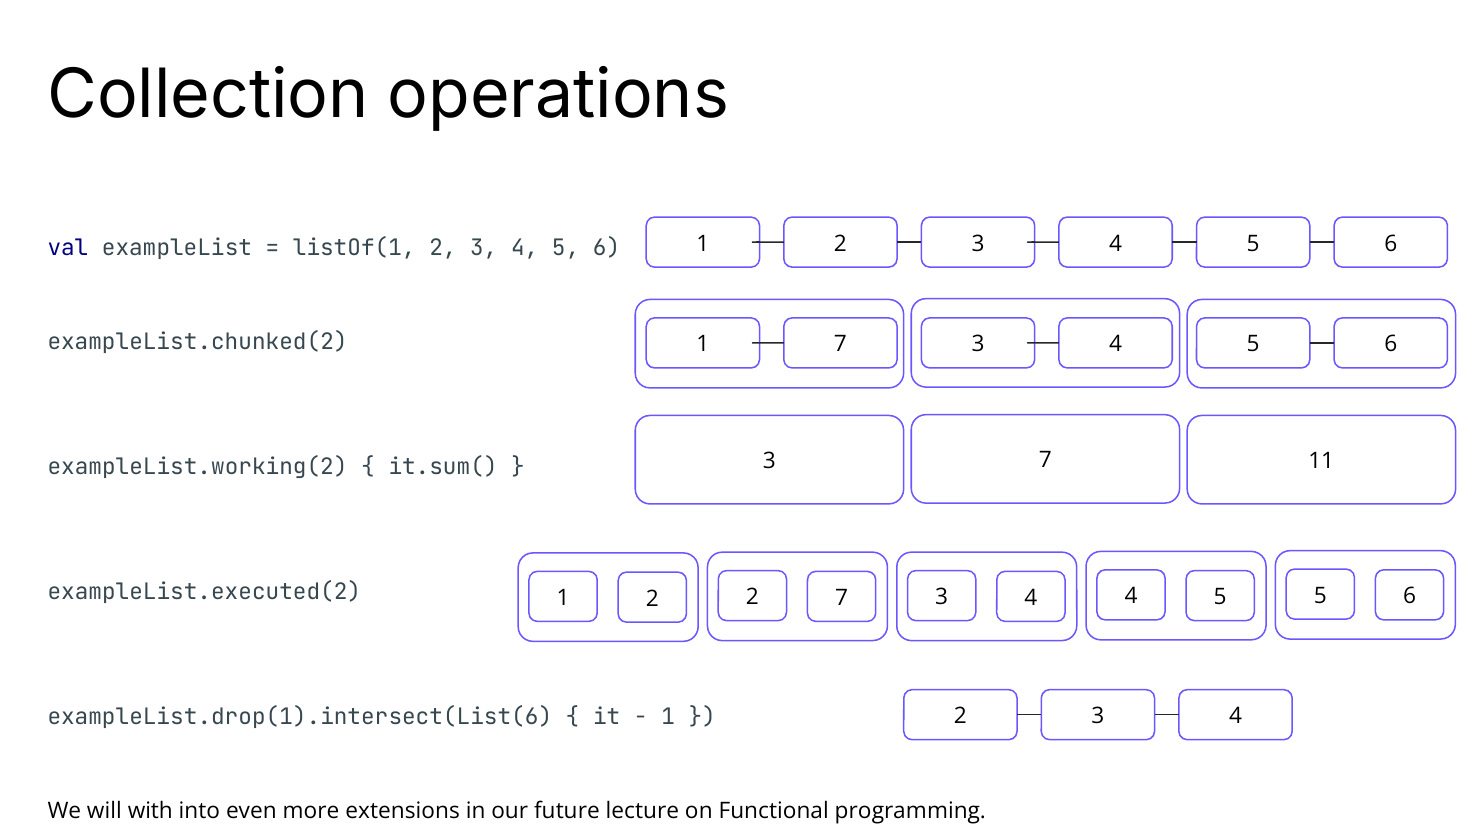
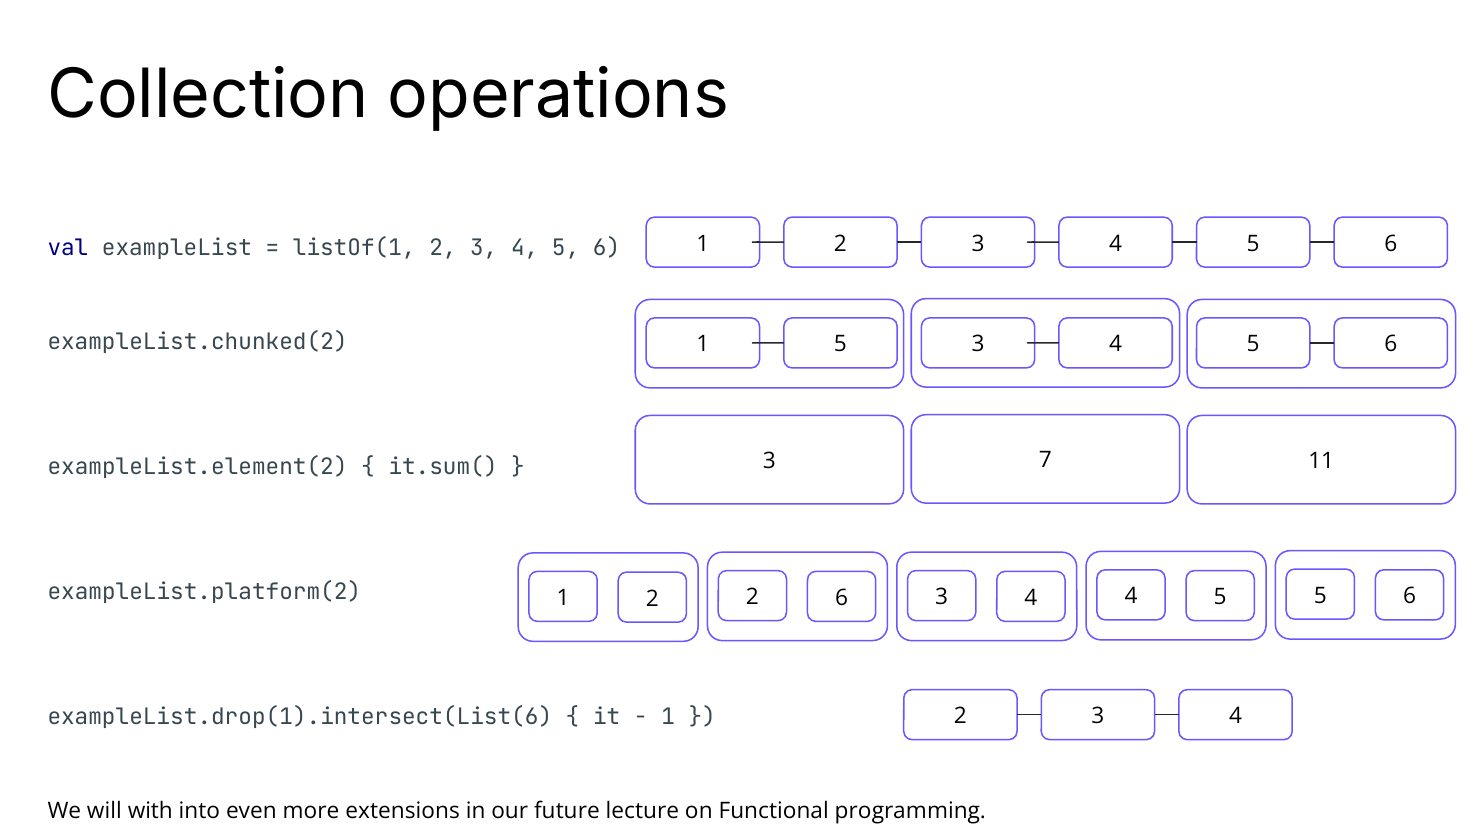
1 7: 7 -> 5
exampleList.working(2: exampleList.working(2 -> exampleList.element(2
exampleList.executed(2: exampleList.executed(2 -> exampleList.platform(2
2 7: 7 -> 6
